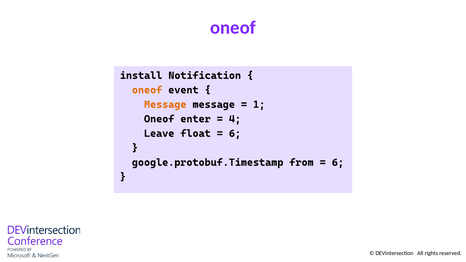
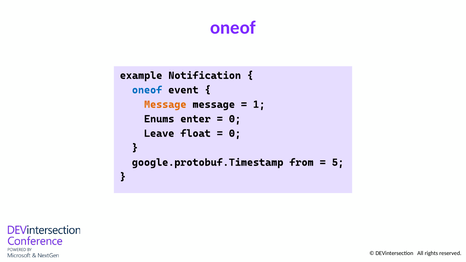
install: install -> example
oneof at (147, 90) colour: orange -> blue
Oneof at (159, 119): Oneof -> Enums
4 at (235, 119): 4 -> 0
6 at (235, 133): 6 -> 0
6 at (338, 162): 6 -> 5
